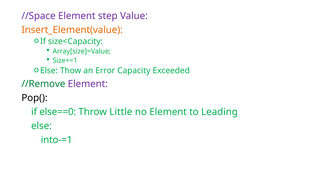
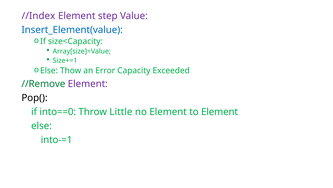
//Space: //Space -> //Index
Insert_Element(value colour: orange -> blue
else==0: else==0 -> into==0
to Leading: Leading -> Element
